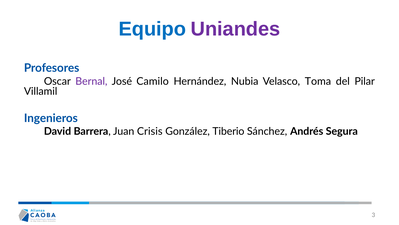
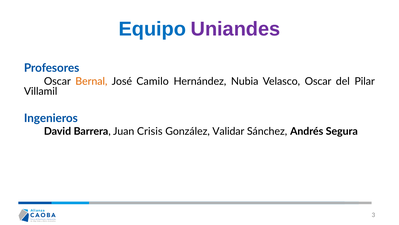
Bernal colour: purple -> orange
Velasco Toma: Toma -> Oscar
Tiberio: Tiberio -> Validar
